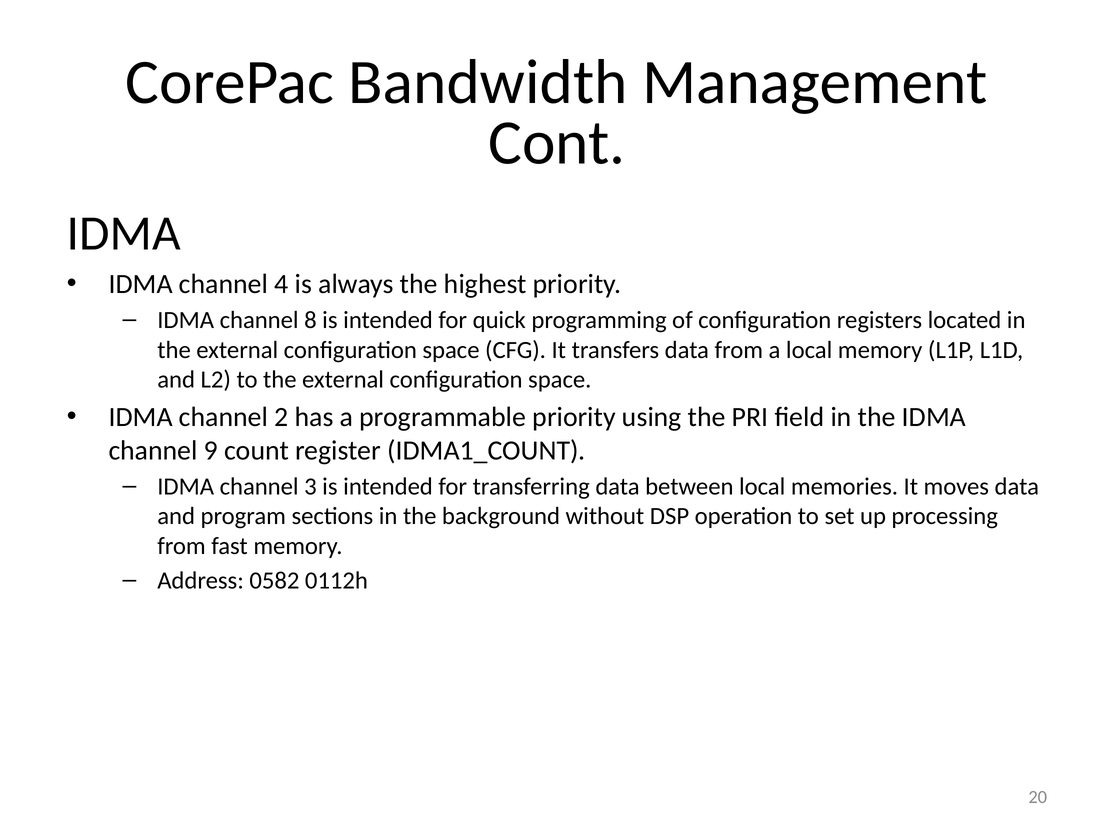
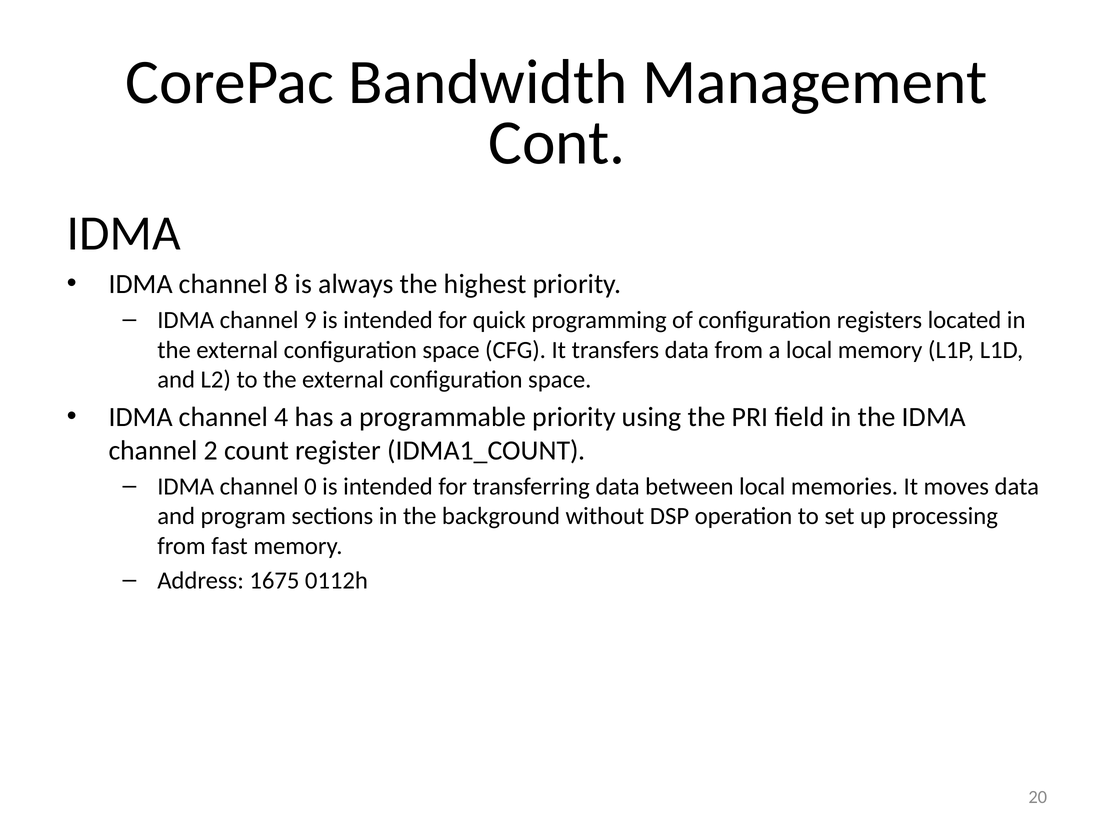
4: 4 -> 8
8: 8 -> 9
2: 2 -> 4
9: 9 -> 2
3: 3 -> 0
0582: 0582 -> 1675
